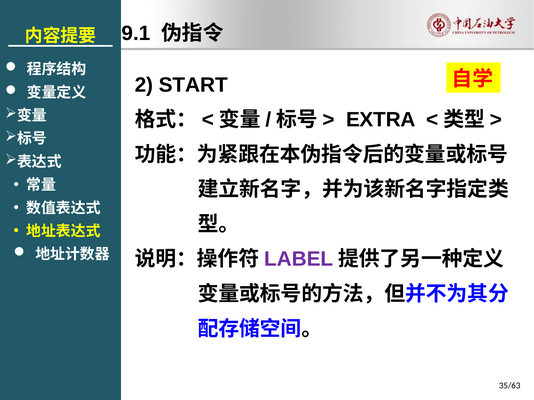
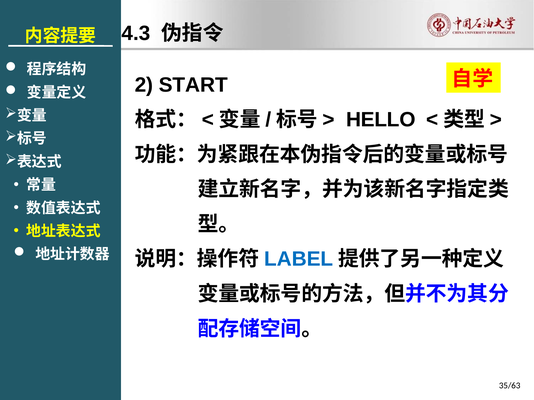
9.1: 9.1 -> 4.3
EXTRA: EXTRA -> HELLO
LABEL colour: purple -> blue
